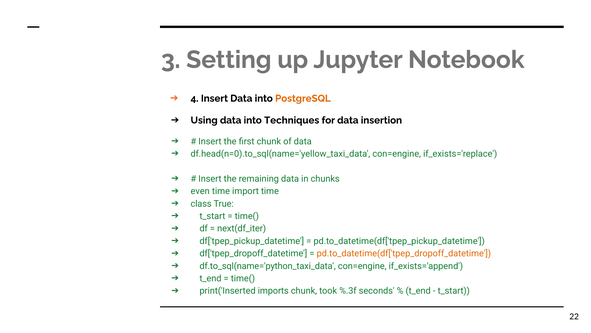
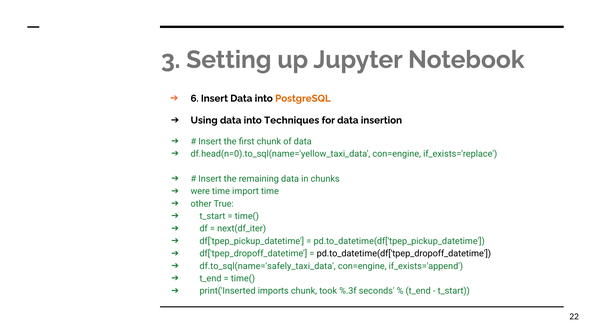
4: 4 -> 6
even: even -> were
class: class -> other
pd.to_datetime(df['tpep_dropoff_datetime colour: orange -> black
df.to_sql(name='python_taxi_data: df.to_sql(name='python_taxi_data -> df.to_sql(name='safely_taxi_data
